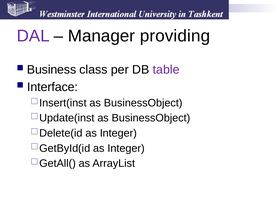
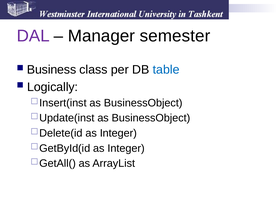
providing: providing -> semester
table colour: purple -> blue
Interface: Interface -> Logically
